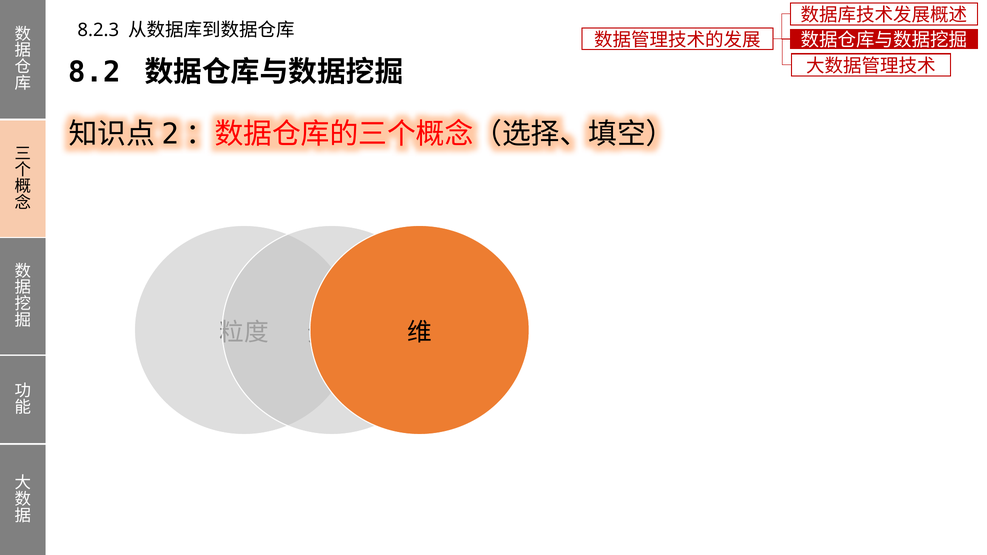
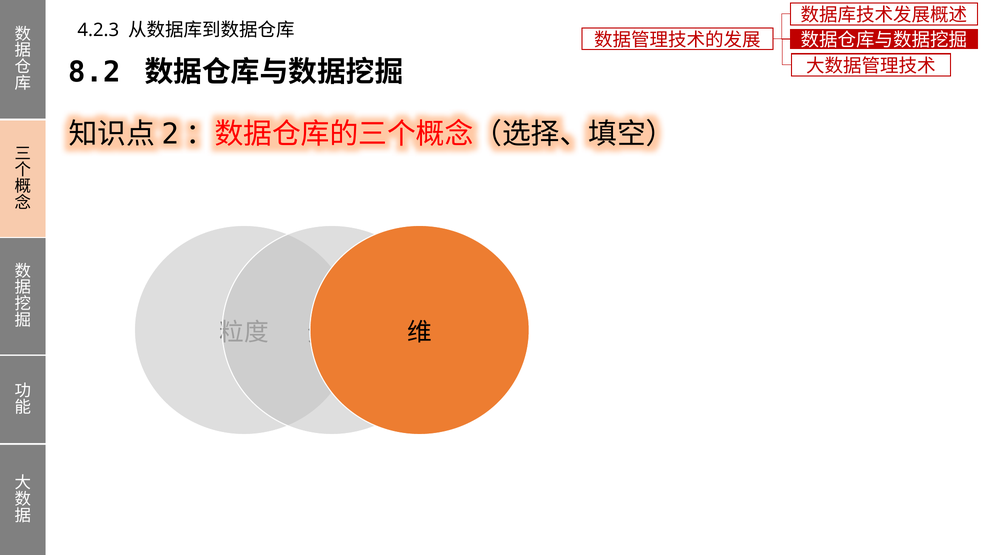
8.2.3: 8.2.3 -> 4.2.3
